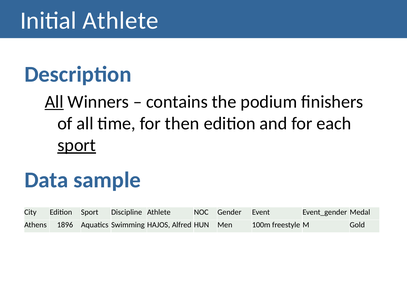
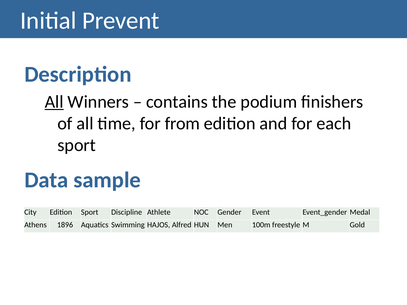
Initial Athlete: Athlete -> Prevent
then: then -> from
sport at (77, 145) underline: present -> none
